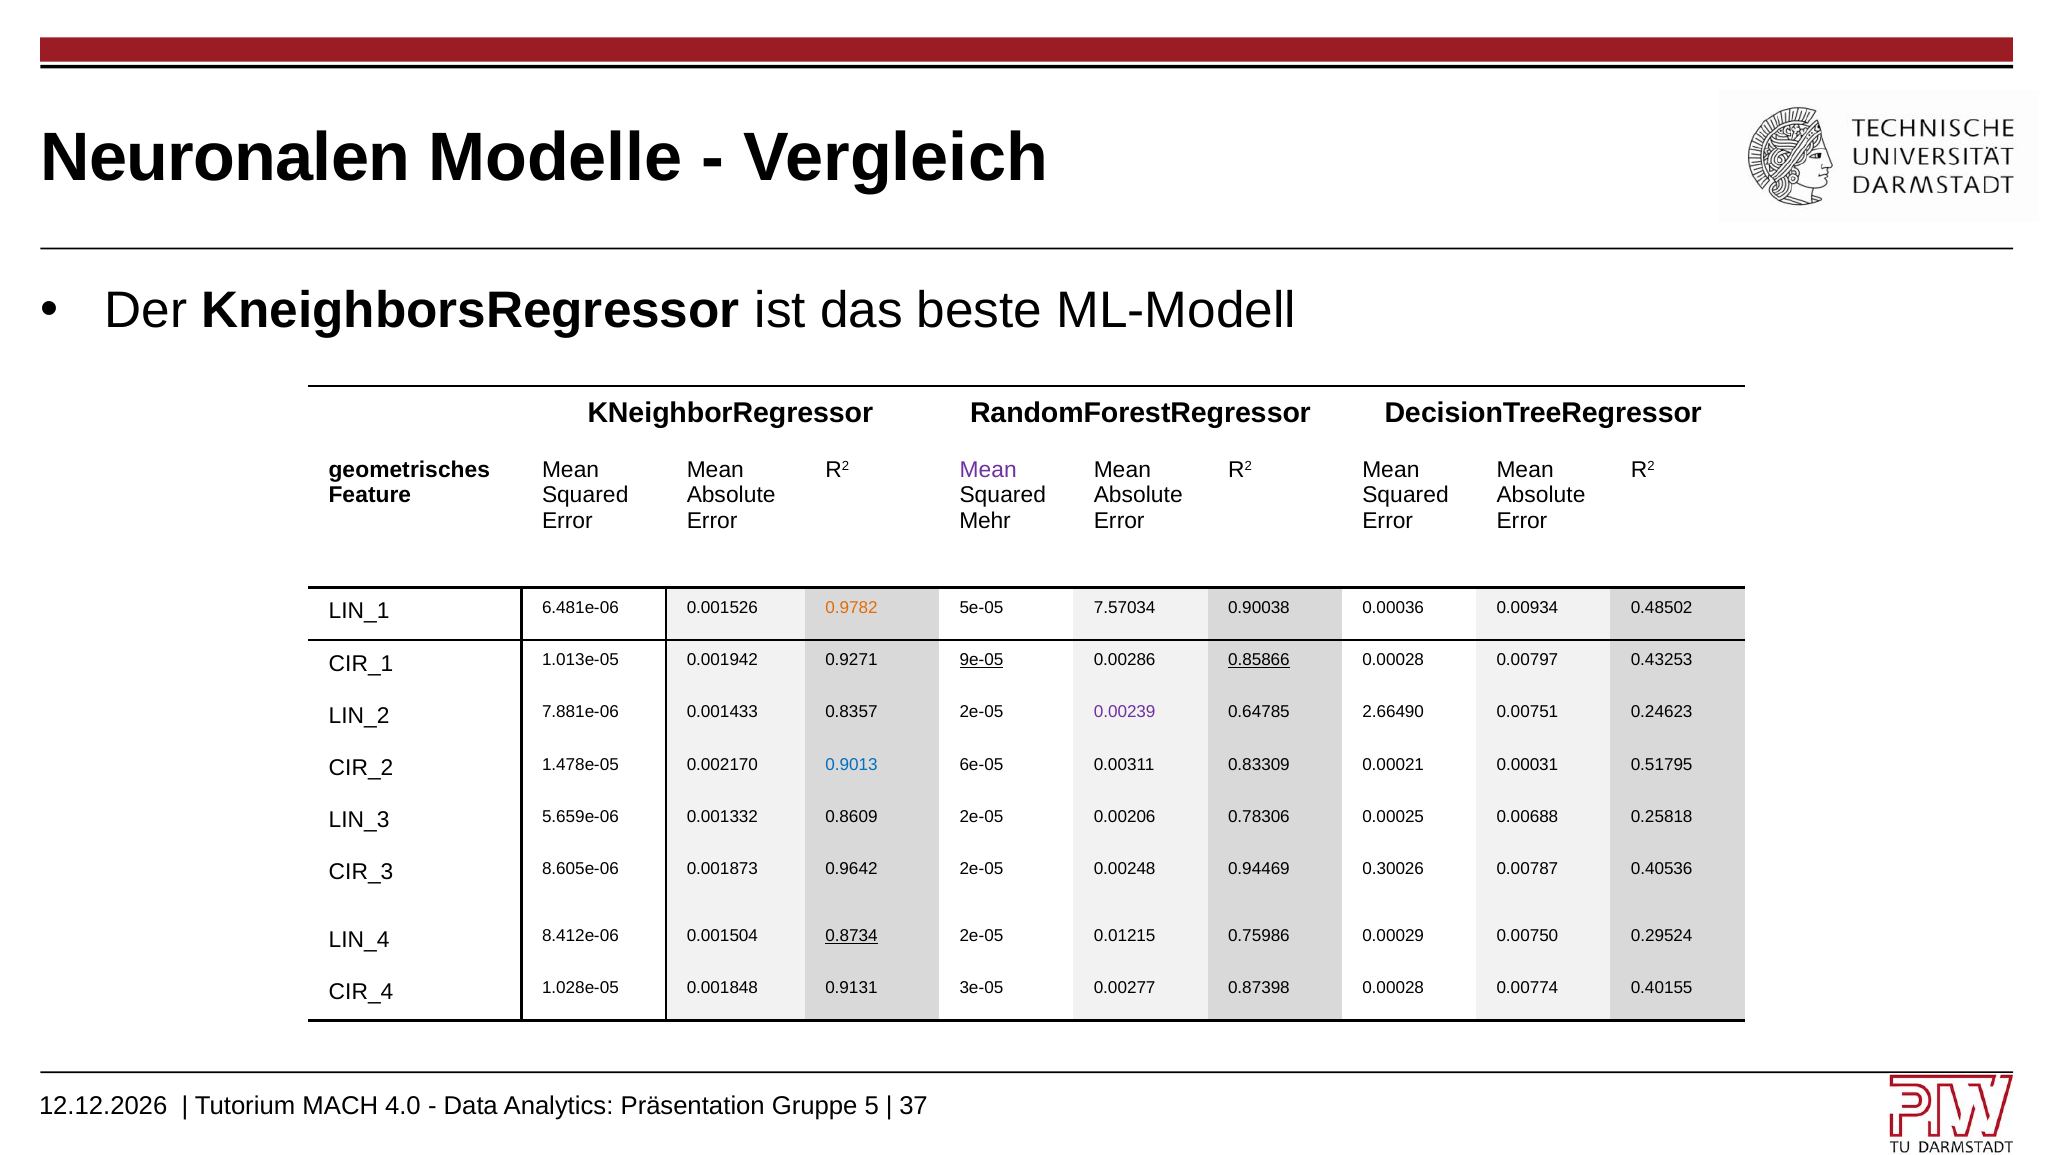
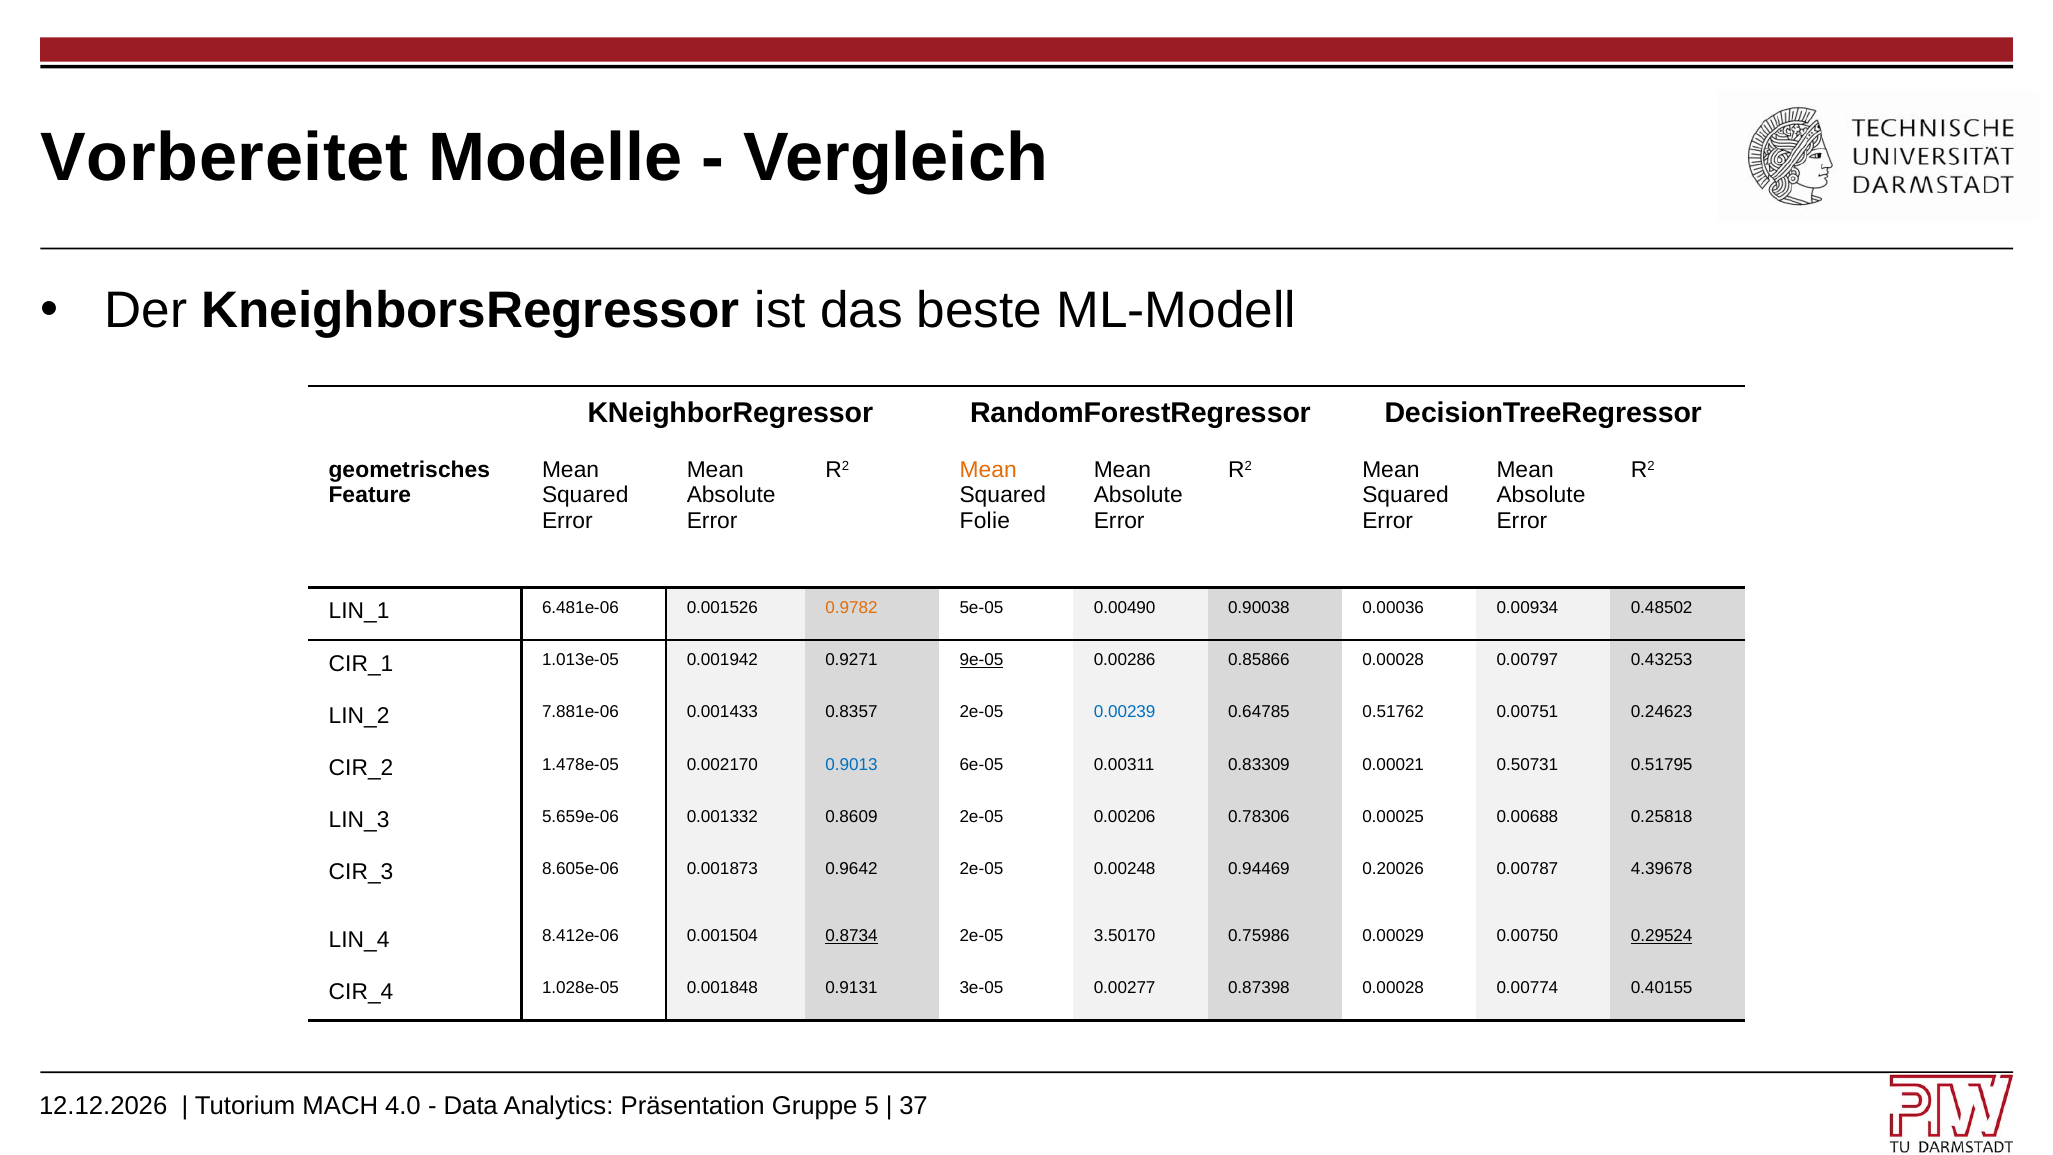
Neuronalen: Neuronalen -> Vorbereitet
Mean at (988, 469) colour: purple -> orange
Mehr: Mehr -> Folie
7.57034: 7.57034 -> 0.00490
0.85866 underline: present -> none
0.00239 colour: purple -> blue
2.66490: 2.66490 -> 0.51762
0.00031: 0.00031 -> 0.50731
0.30026: 0.30026 -> 0.20026
0.40536: 0.40536 -> 4.39678
0.01215: 0.01215 -> 3.50170
0.29524 underline: none -> present
